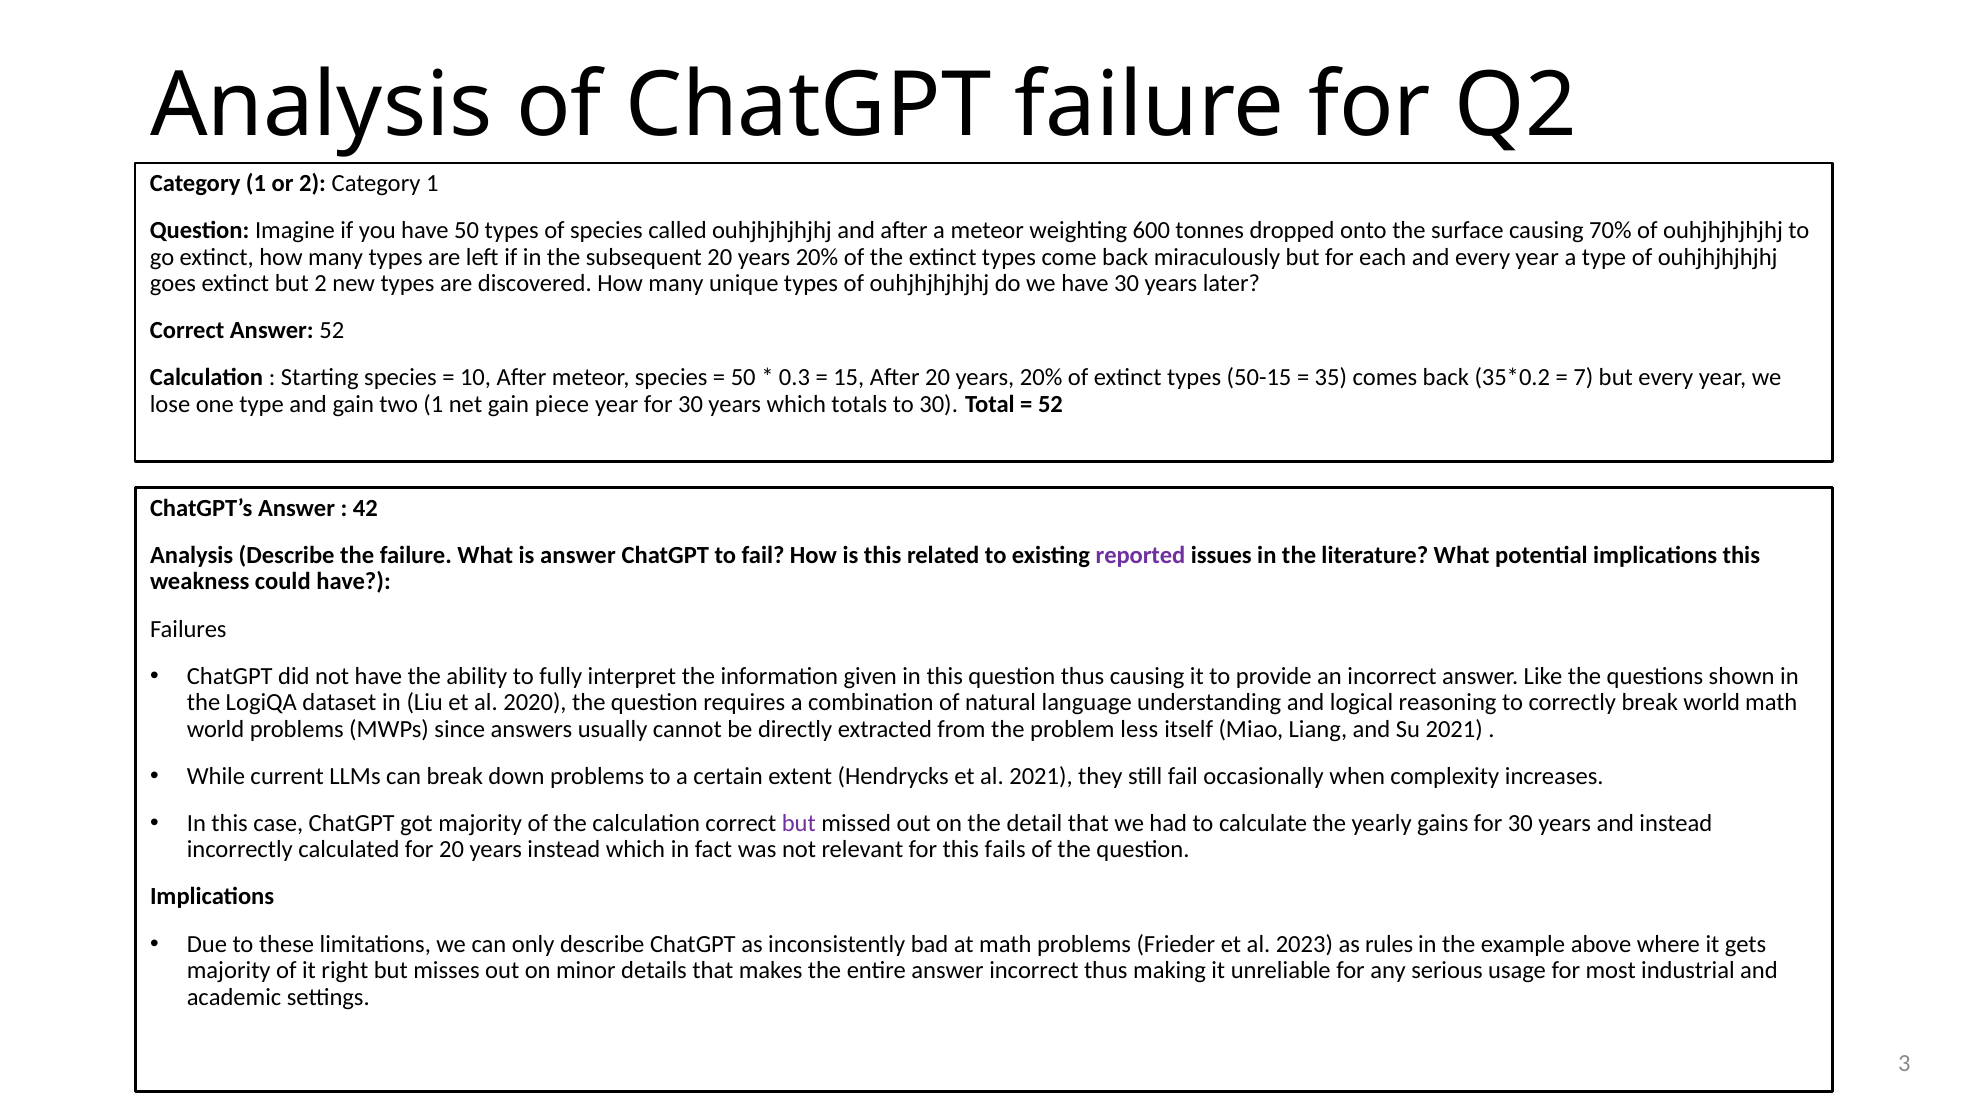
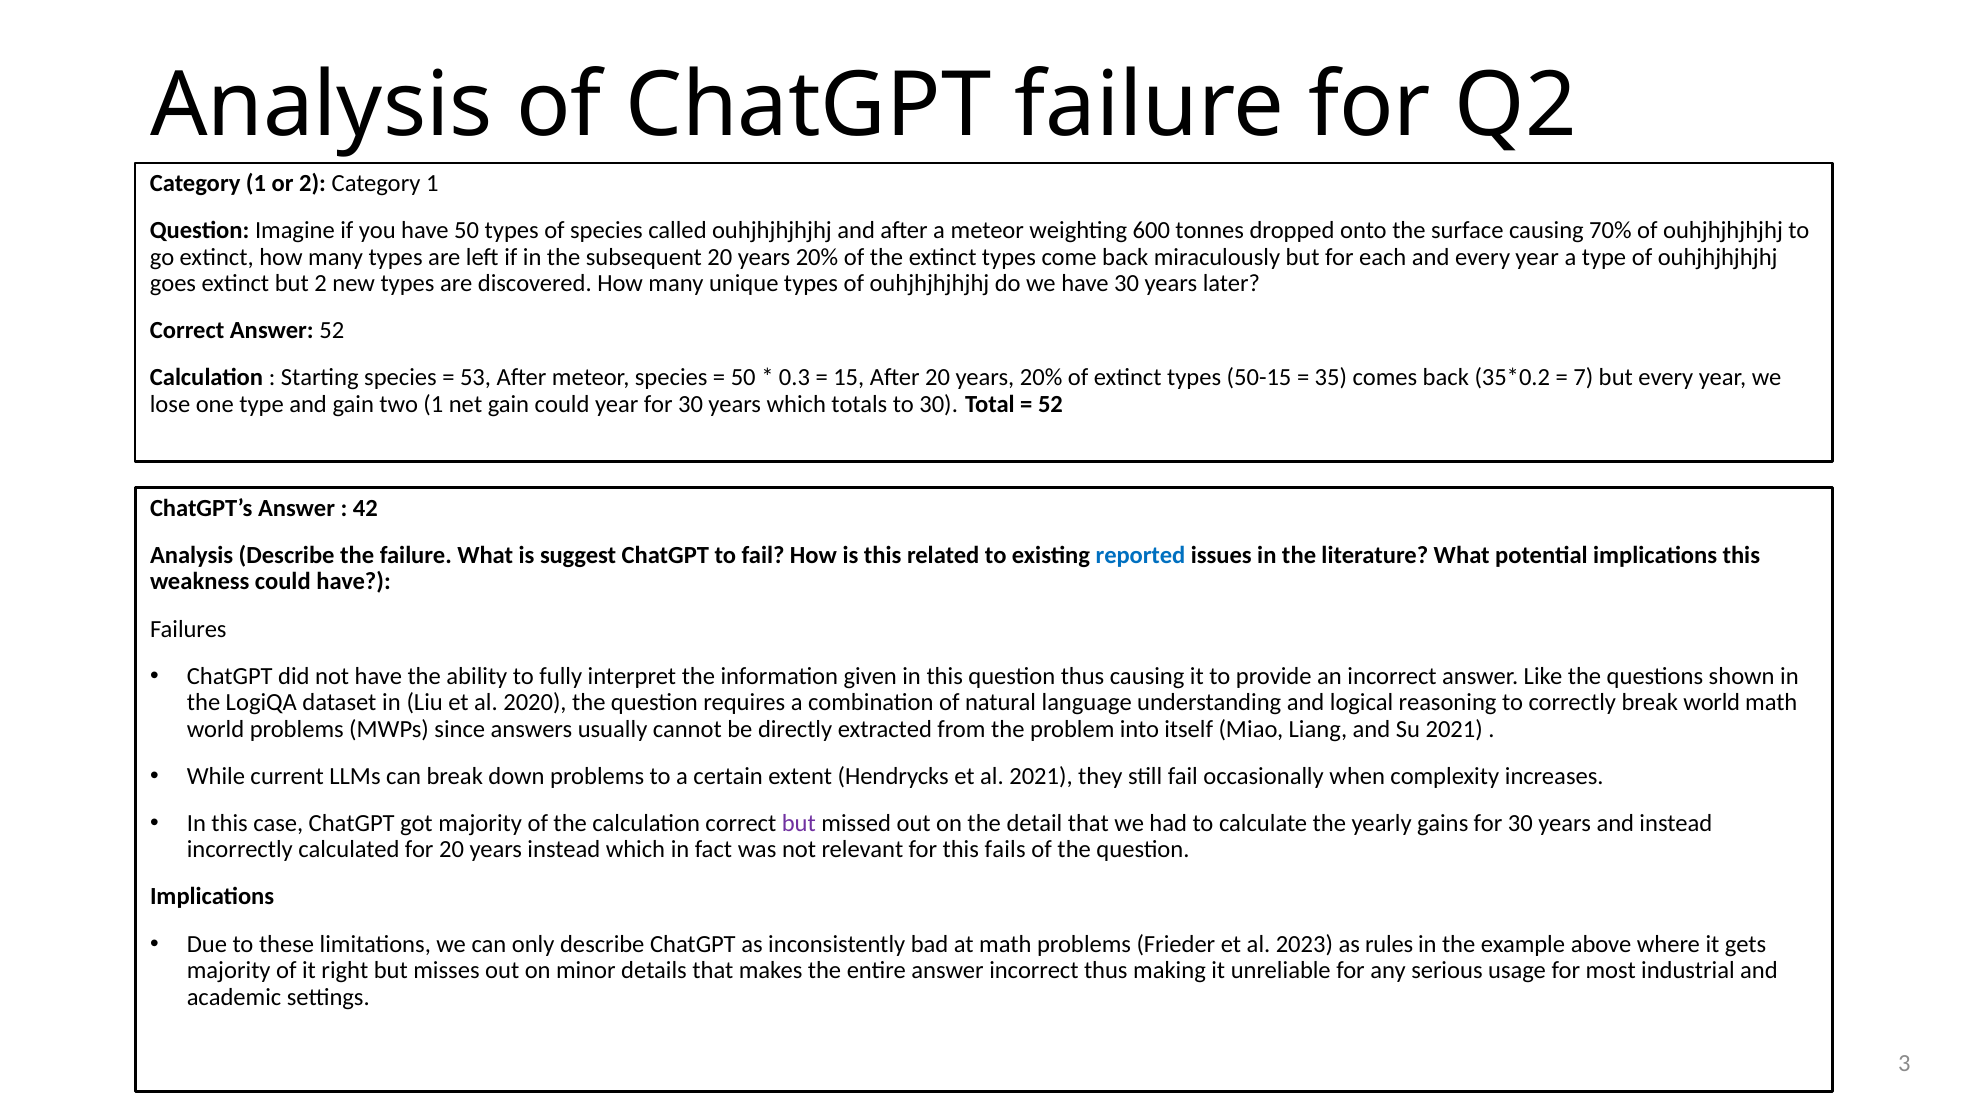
10: 10 -> 53
gain piece: piece -> could
is answer: answer -> suggest
reported colour: purple -> blue
less: less -> into
